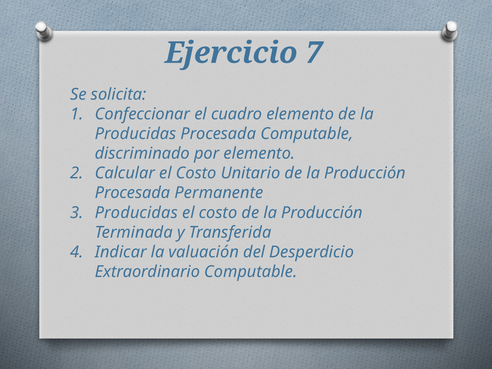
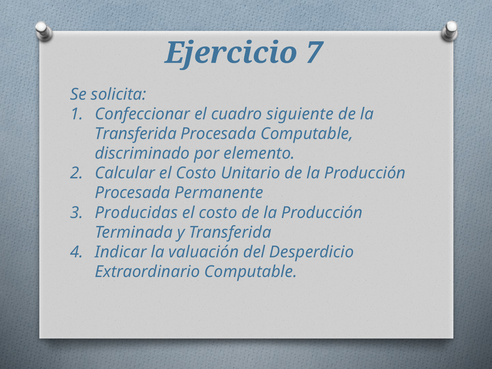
cuadro elemento: elemento -> siguiente
Producidas at (136, 134): Producidas -> Transferida
